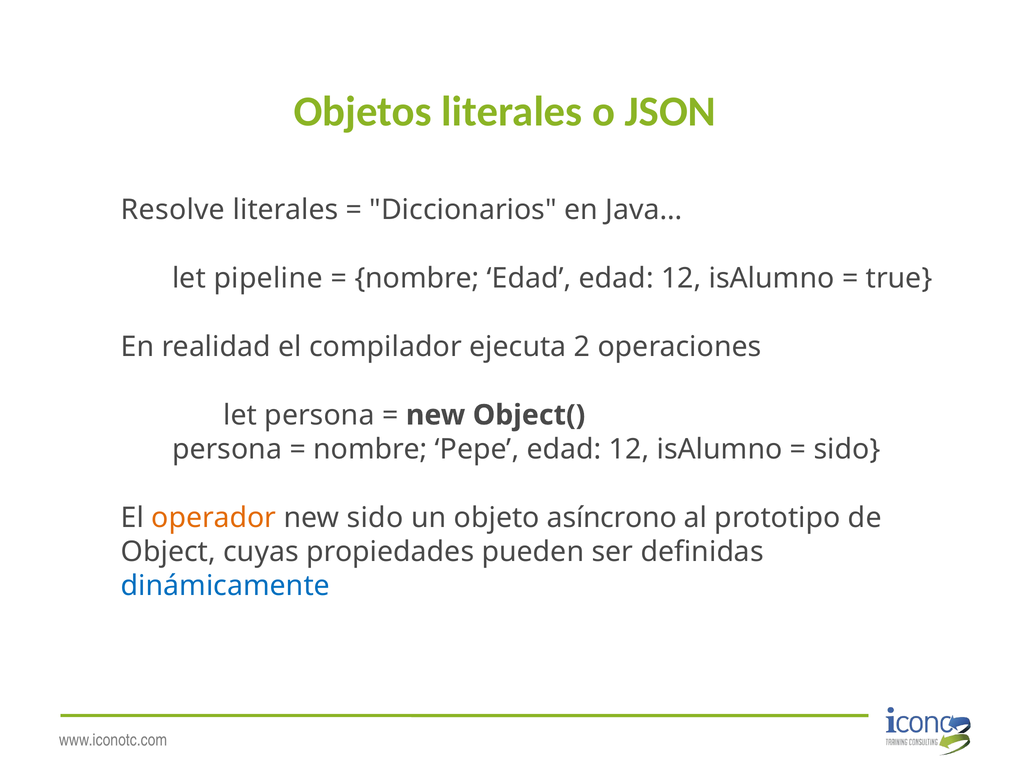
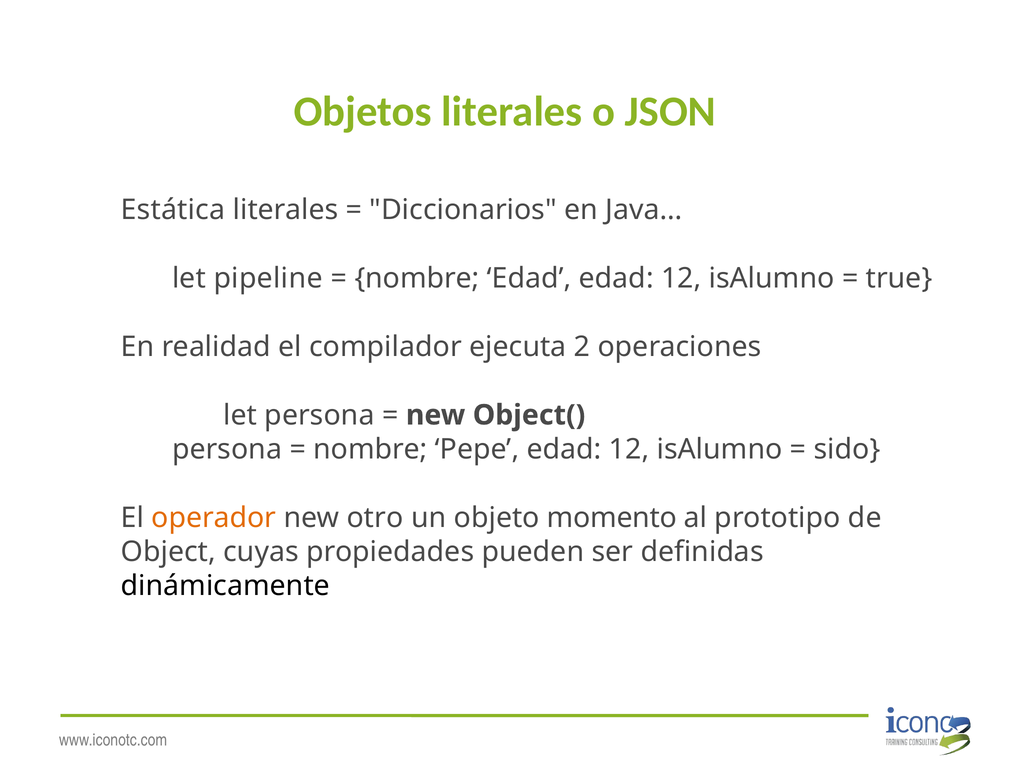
Resolve: Resolve -> Estática
new sido: sido -> otro
asíncrono: asíncrono -> momento
dinámicamente colour: blue -> black
